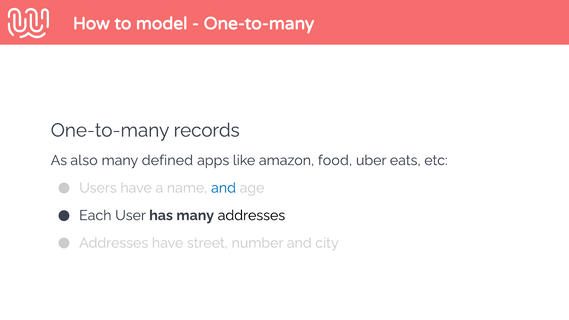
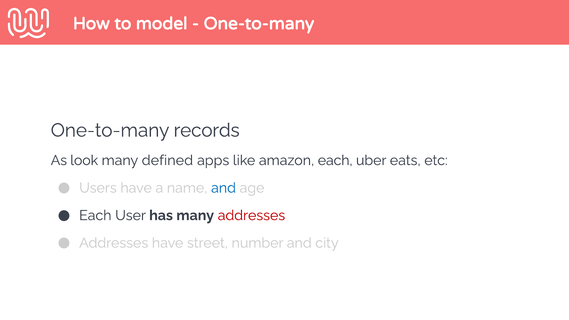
also: also -> look
amazon food: food -> each
addresses at (251, 215) colour: black -> red
